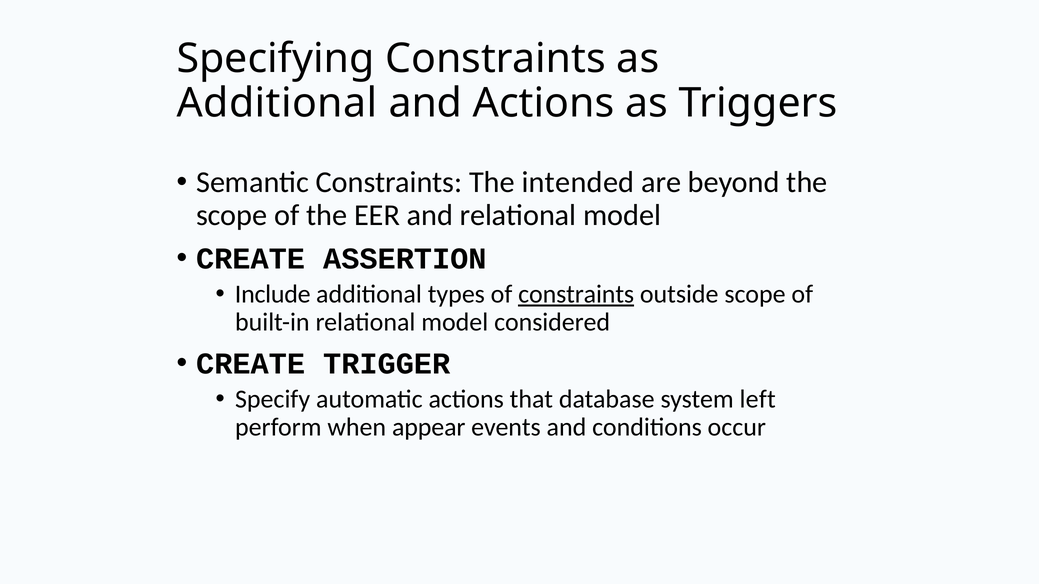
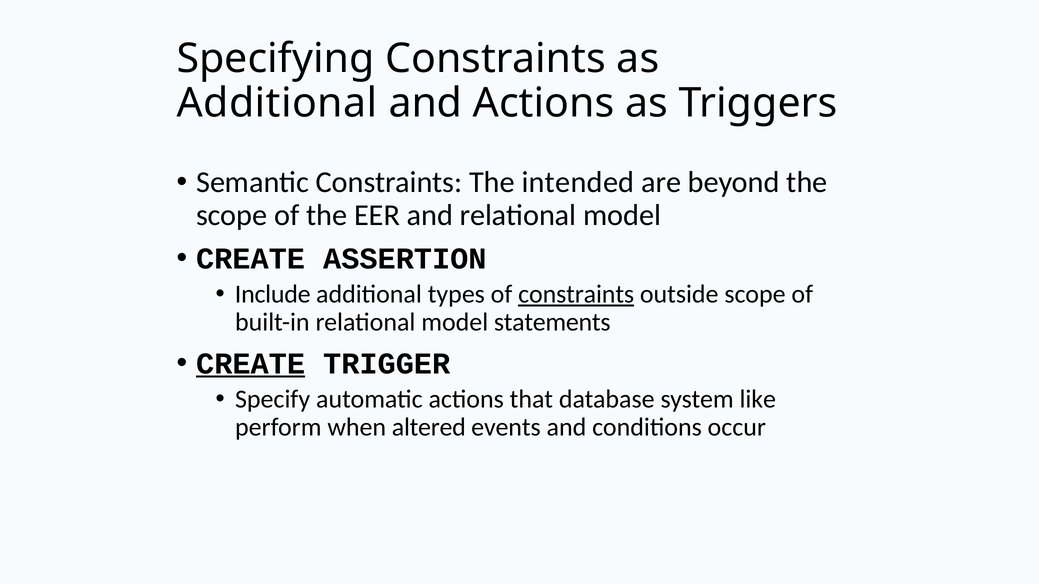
considered: considered -> statements
CREATE at (251, 364) underline: none -> present
left: left -> like
appear: appear -> altered
